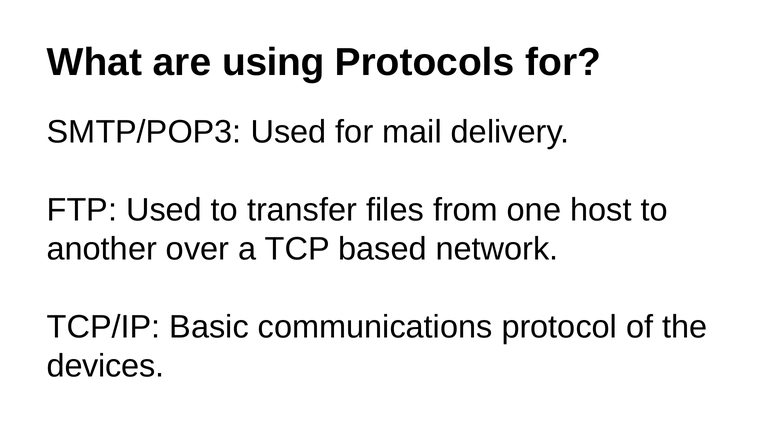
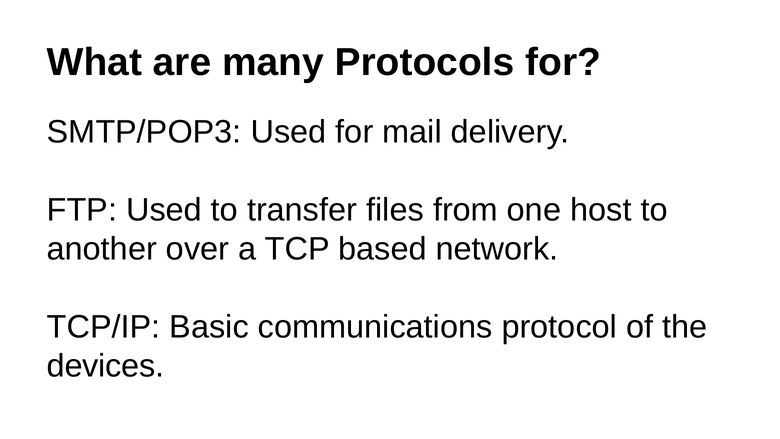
using: using -> many
